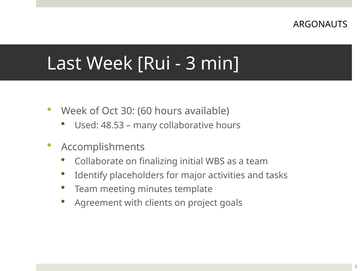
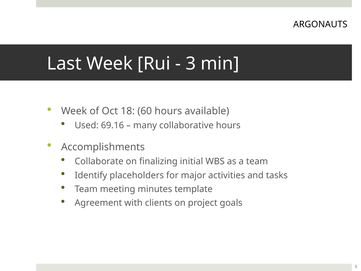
30: 30 -> 18
48.53: 48.53 -> 69.16
